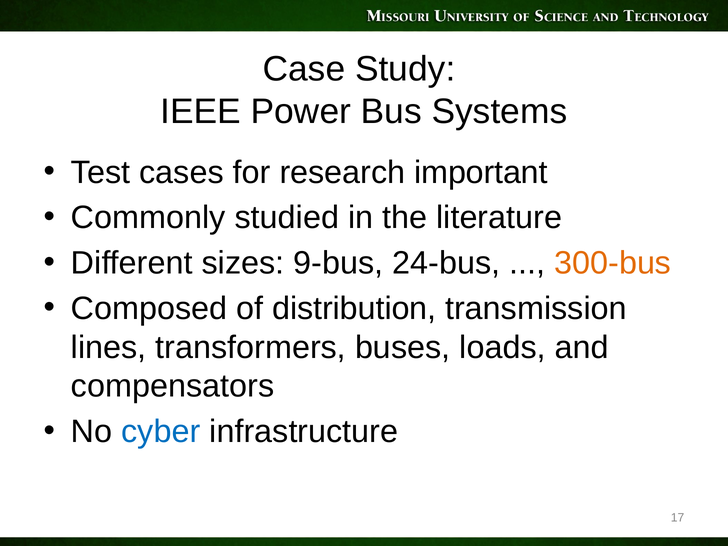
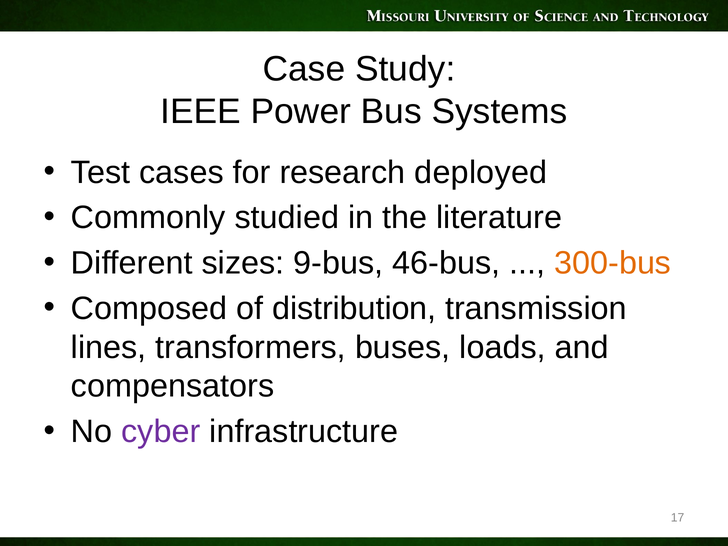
important: important -> deployed
24-bus: 24-bus -> 46-bus
cyber colour: blue -> purple
